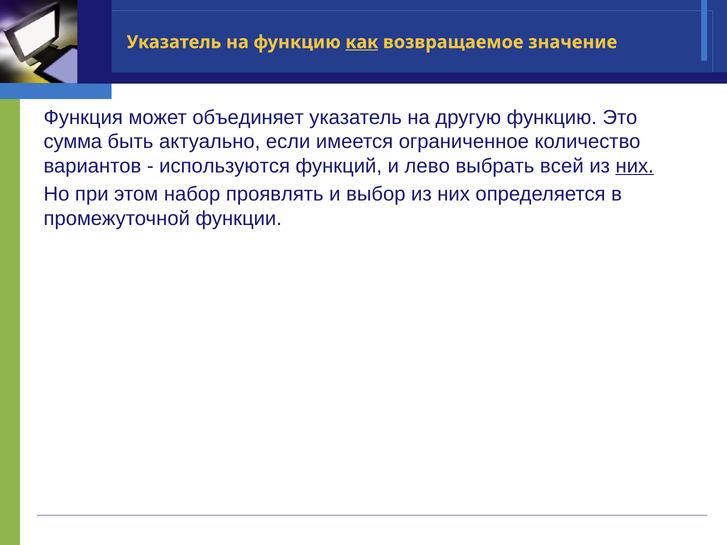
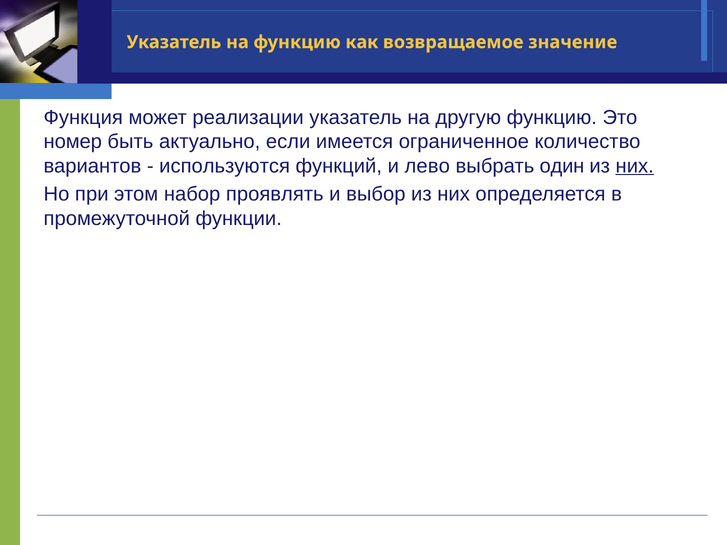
как underline: present -> none
объединяет: объединяет -> реализации
сумма: сумма -> номер
всей: всей -> один
